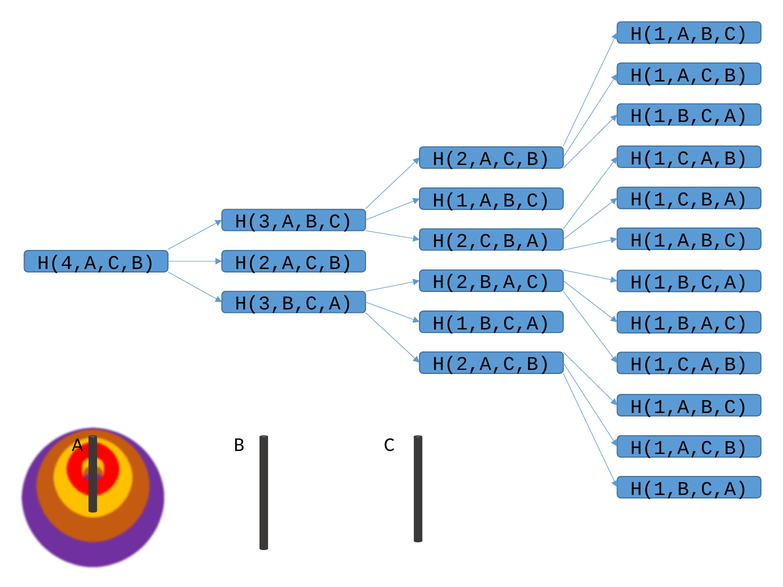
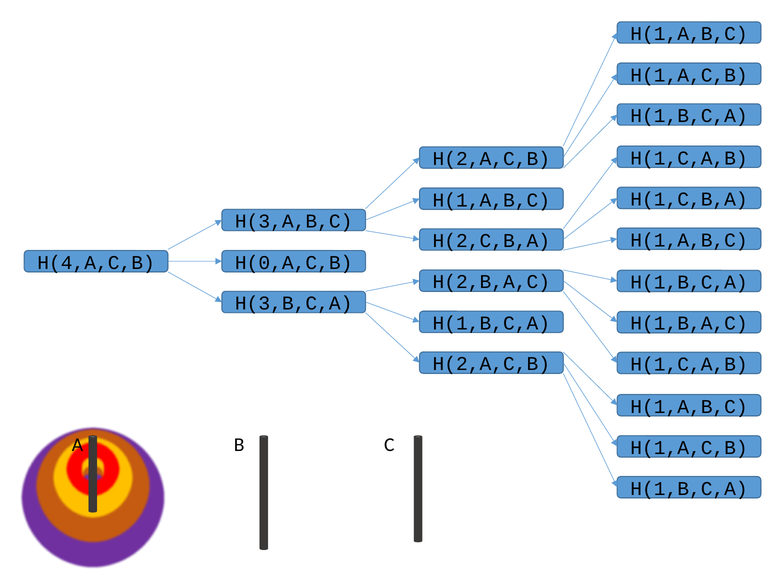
H(2,A,C,B at (294, 263): H(2,A,C,B -> H(0,A,C,B
